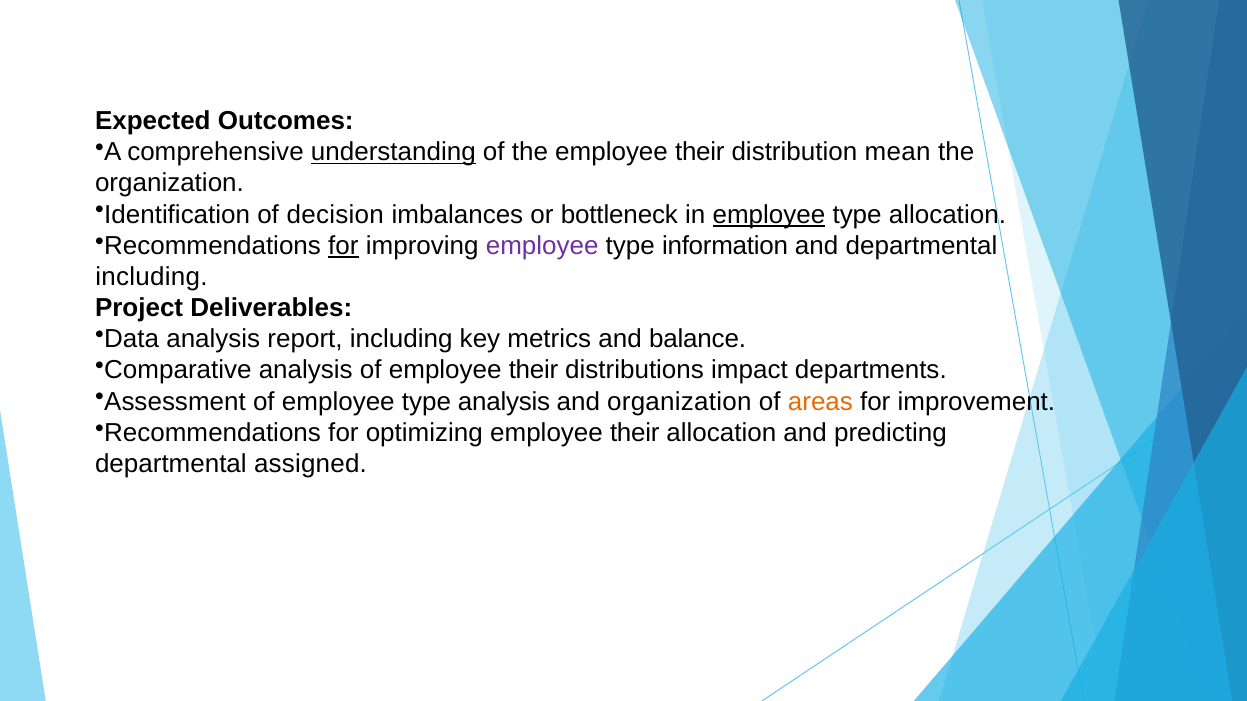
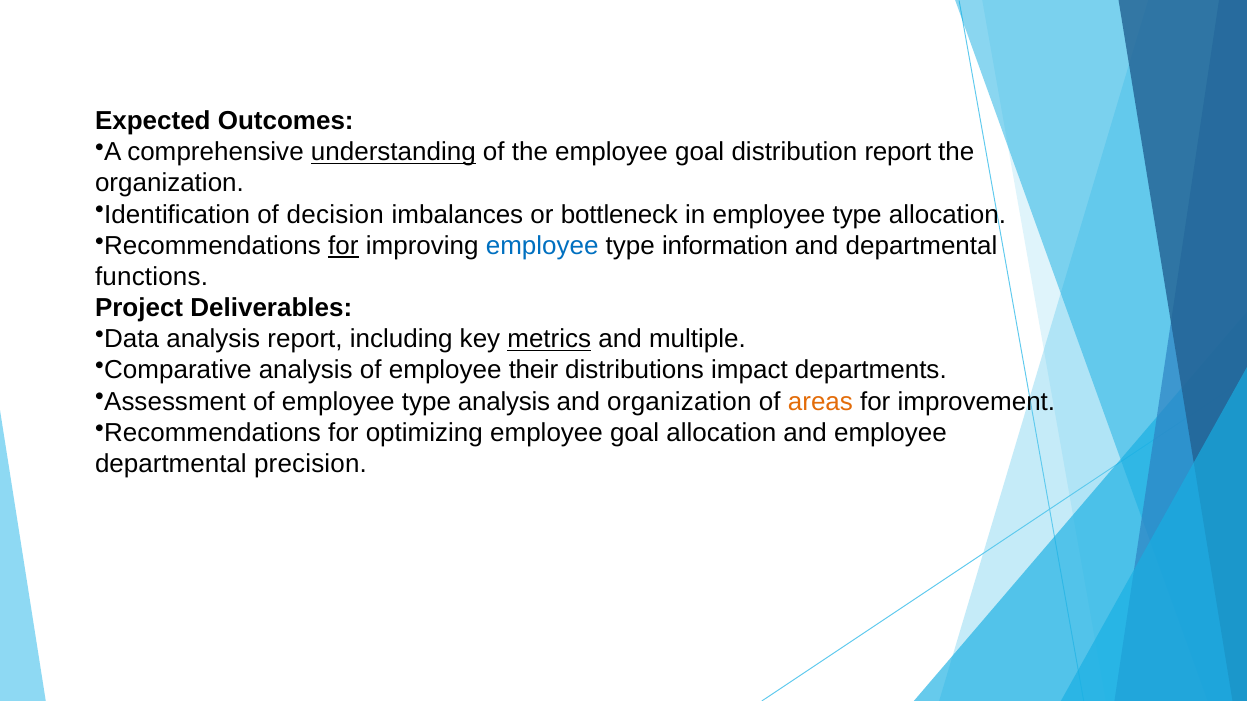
the employee their: their -> goal
distribution mean: mean -> report
employee at (769, 215) underline: present -> none
employee at (542, 246) colour: purple -> blue
including at (152, 277): including -> functions
metrics underline: none -> present
balance: balance -> multiple
optimizing employee their: their -> goal
and predicting: predicting -> employee
assigned: assigned -> precision
